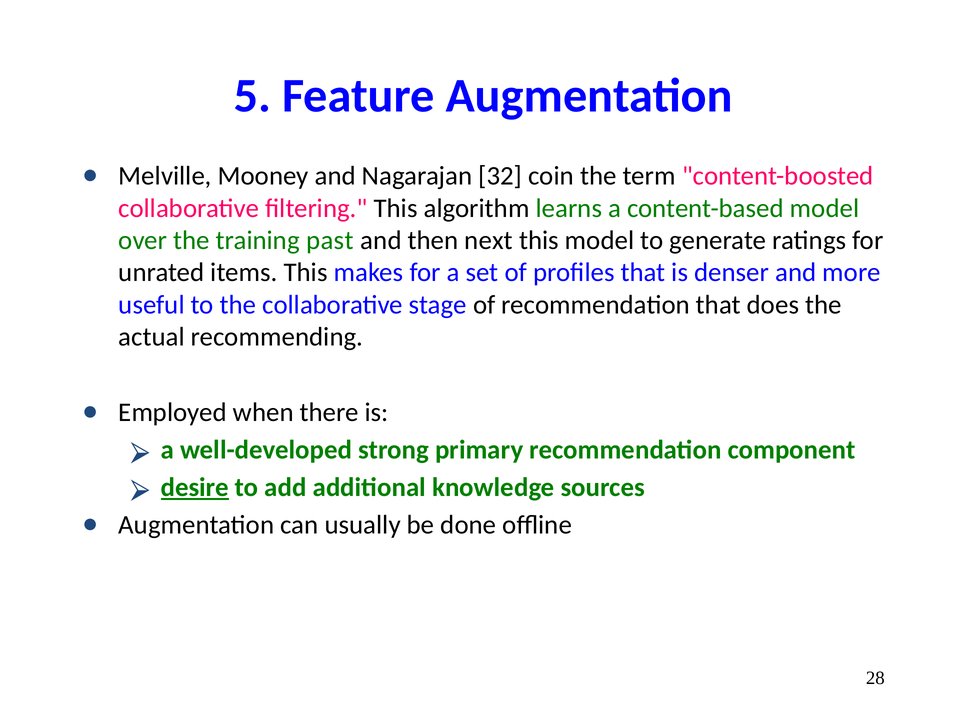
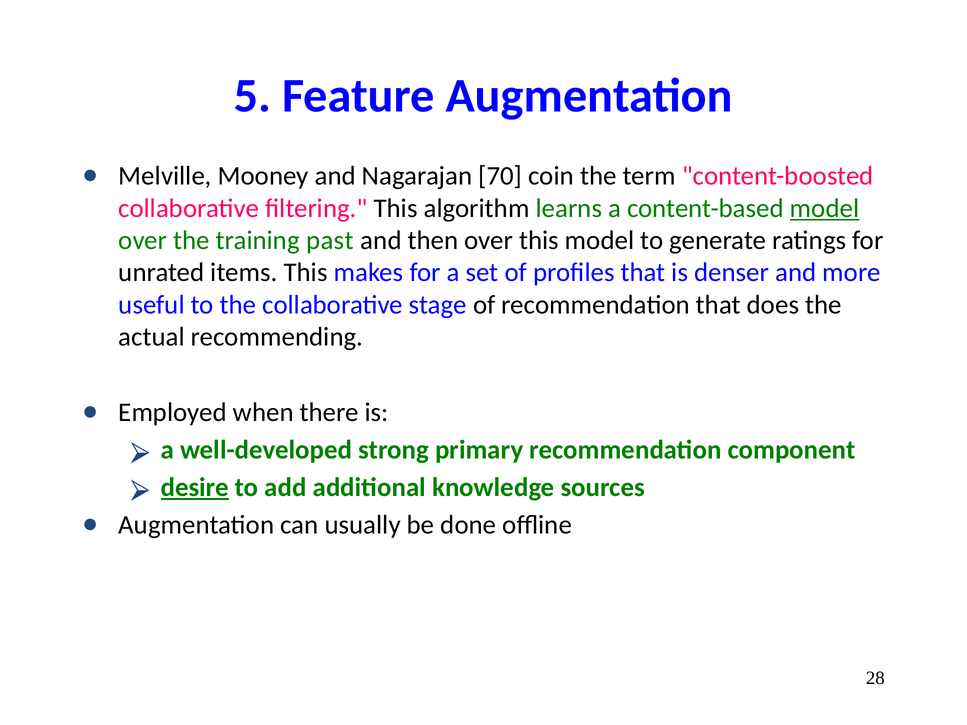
32: 32 -> 70
model at (825, 208) underline: none -> present
then next: next -> over
